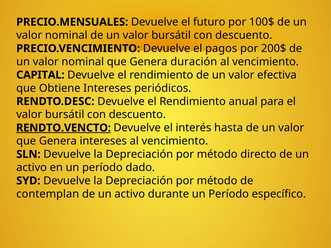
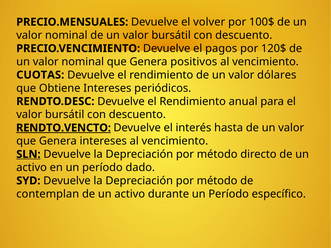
futuro: futuro -> volver
200$: 200$ -> 120$
duración: duración -> positivos
CAPITAL: CAPITAL -> CUOTAS
efectiva: efectiva -> dólares
SLN underline: none -> present
